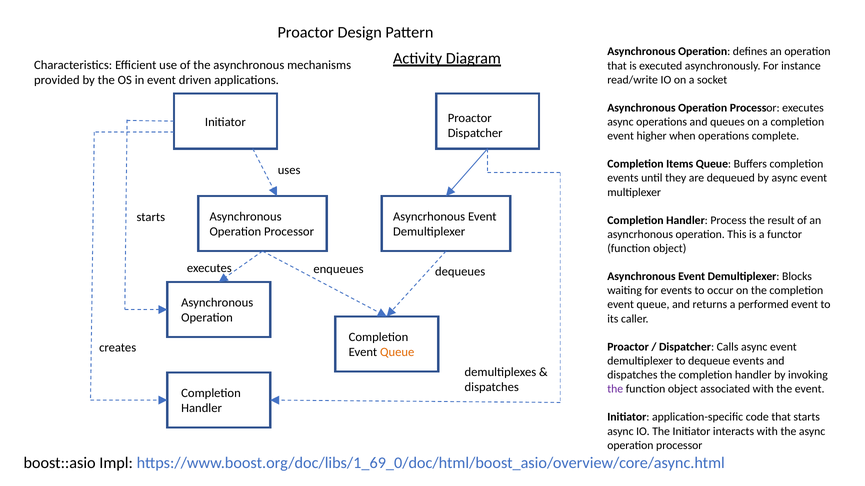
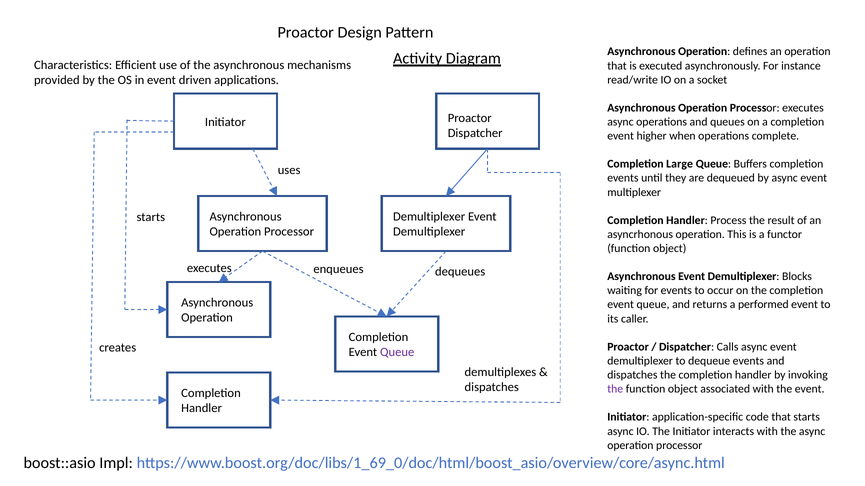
Items: Items -> Large
Asyncrhonous at (429, 217): Asyncrhonous -> Demultiplexer
Queue at (397, 353) colour: orange -> purple
